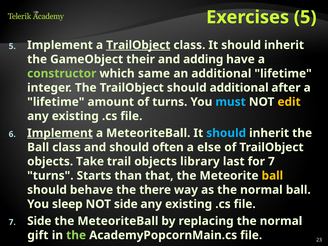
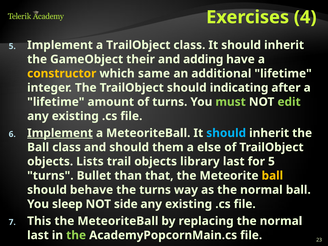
Exercises 5: 5 -> 4
TrailObject at (138, 45) underline: present -> none
constructor colour: light green -> yellow
should additional: additional -> indicating
must colour: light blue -> light green
edit colour: yellow -> light green
often: often -> them
Take: Take -> Lists
for 7: 7 -> 5
Starts: Starts -> Bullet
the there: there -> turns
Side at (39, 221): Side -> This
gift at (38, 235): gift -> last
